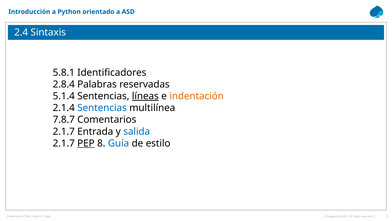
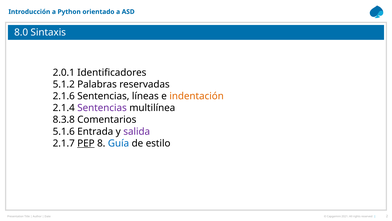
2.4: 2.4 -> 8.0
5.8.1: 5.8.1 -> 2.0.1
2.8.4: 2.8.4 -> 5.1.2
5.1.4: 5.1.4 -> 2.1.6
líneas underline: present -> none
Sentencias at (102, 108) colour: blue -> purple
7.8.7: 7.8.7 -> 8.3.8
2.1.7 at (64, 131): 2.1.7 -> 5.1.6
salida colour: blue -> purple
